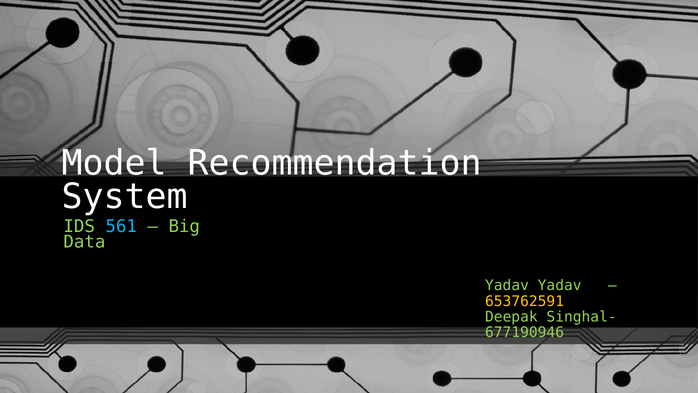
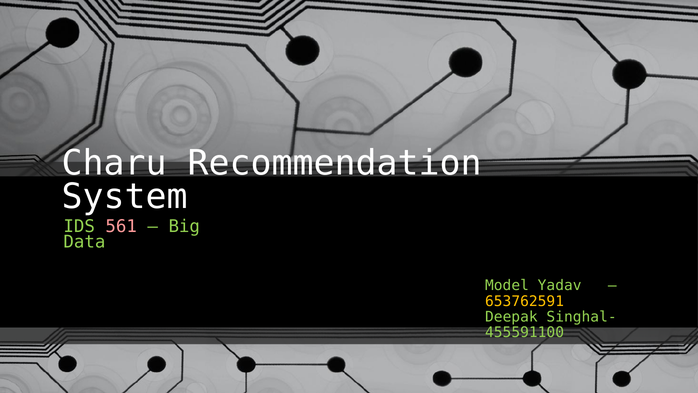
Model: Model -> Charu
561 colour: light blue -> pink
Yadav at (507, 285): Yadav -> Model
677190946: 677190946 -> 455591100
